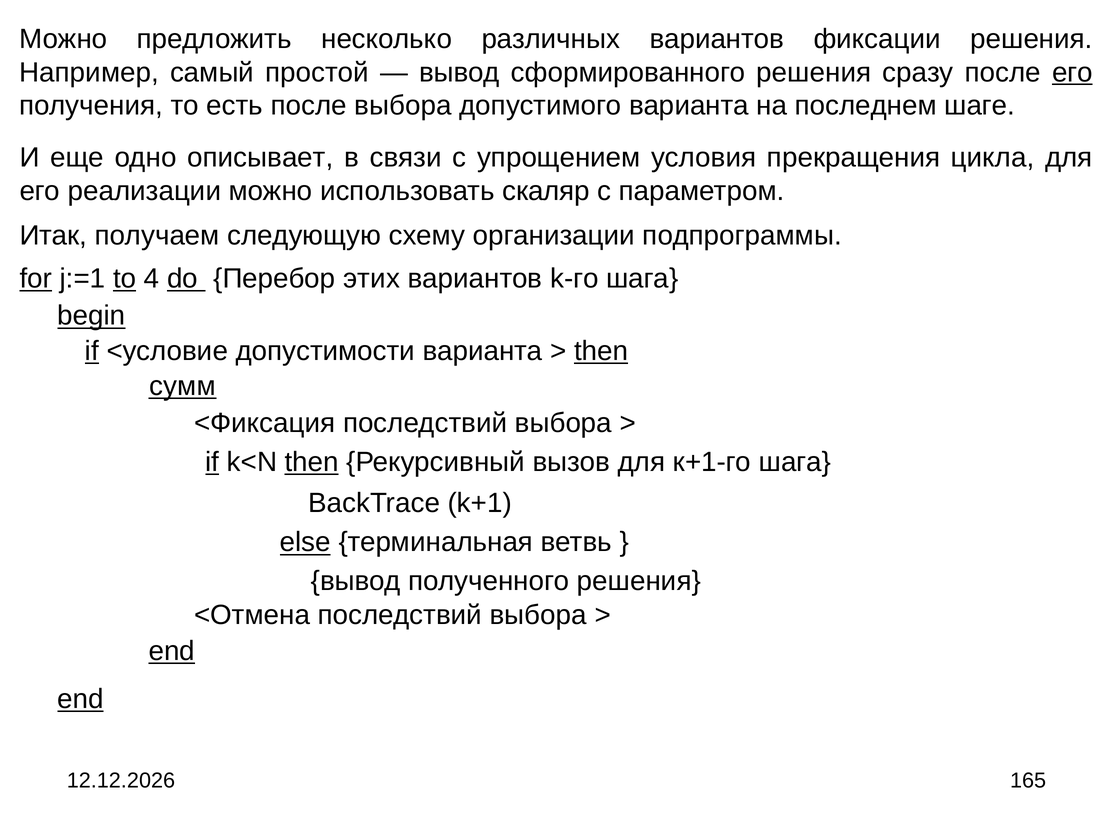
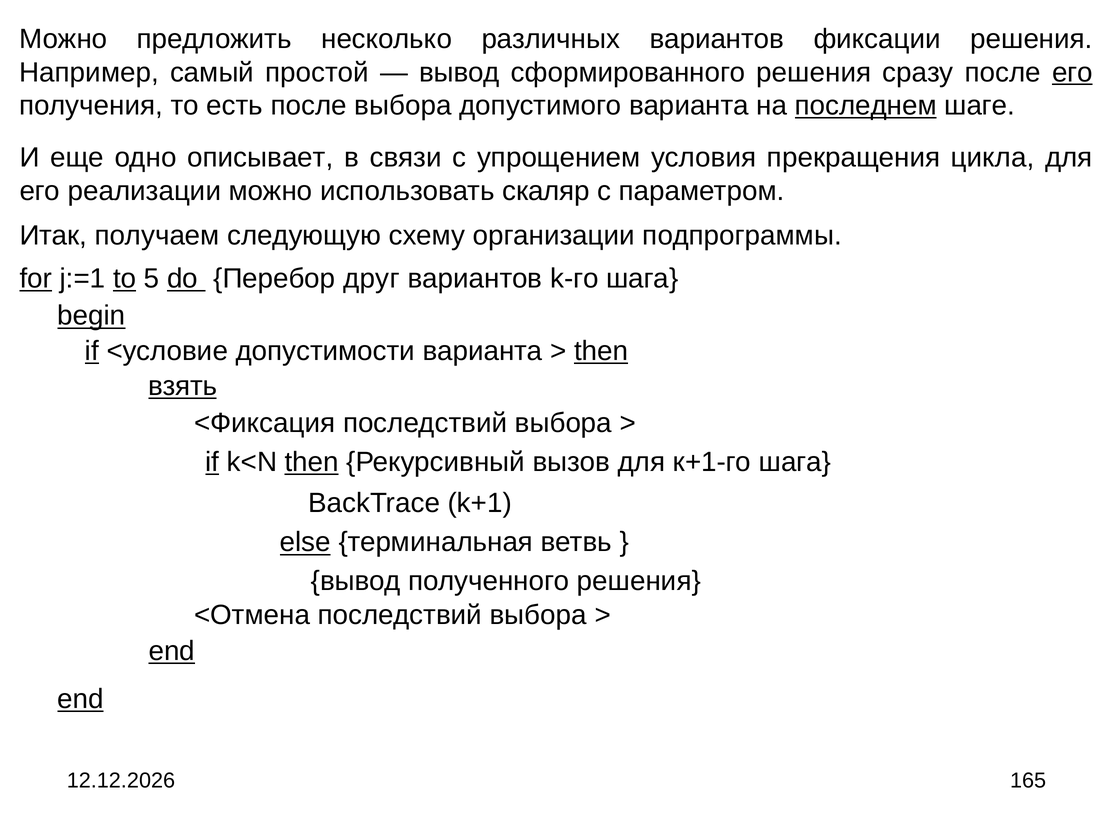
последнем underline: none -> present
4: 4 -> 5
этих: этих -> друг
сумм: сумм -> взять
